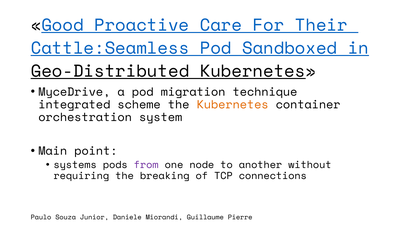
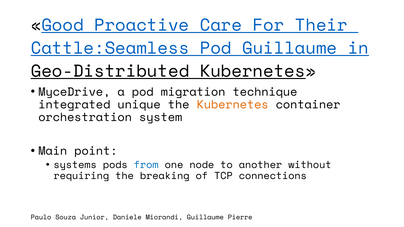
Pod Sandboxed: Sandboxed -> Guillaume
scheme: scheme -> unique
from colour: purple -> blue
